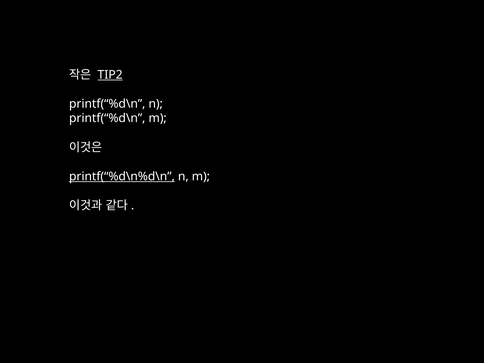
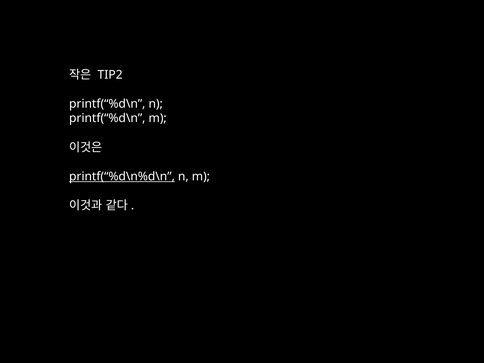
TIP2 underline: present -> none
